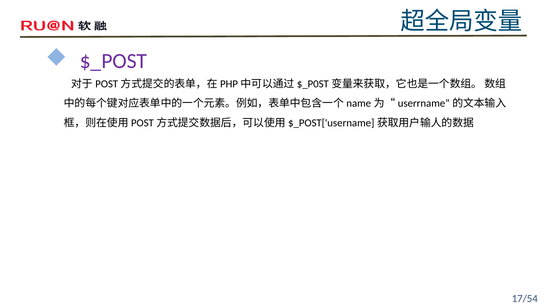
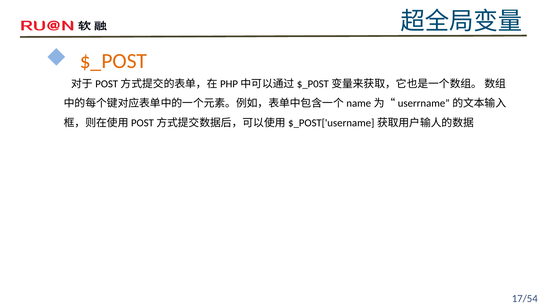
$_POST colour: purple -> orange
